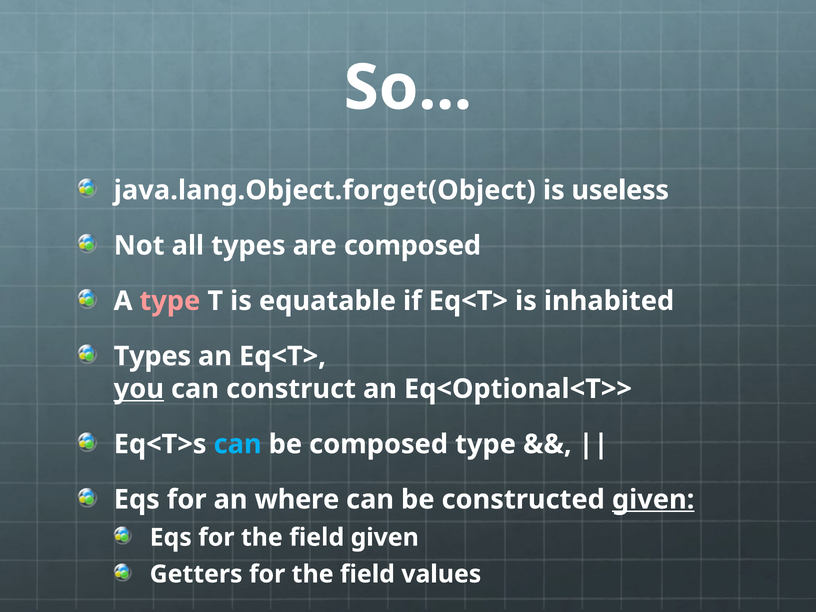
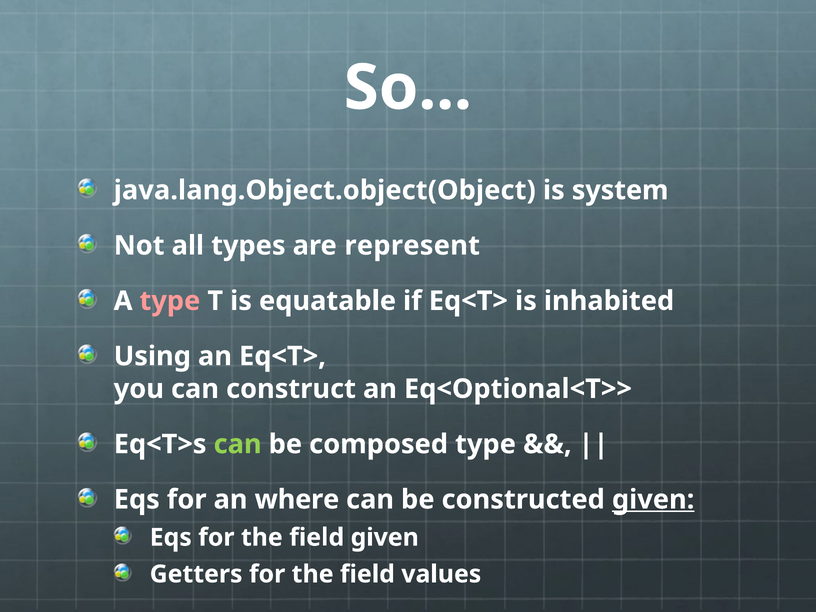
java.lang.Object.forget(Object: java.lang.Object.forget(Object -> java.lang.Object.object(Object
useless: useless -> system
are composed: composed -> represent
Types at (152, 356): Types -> Using
you underline: present -> none
can at (238, 444) colour: light blue -> light green
